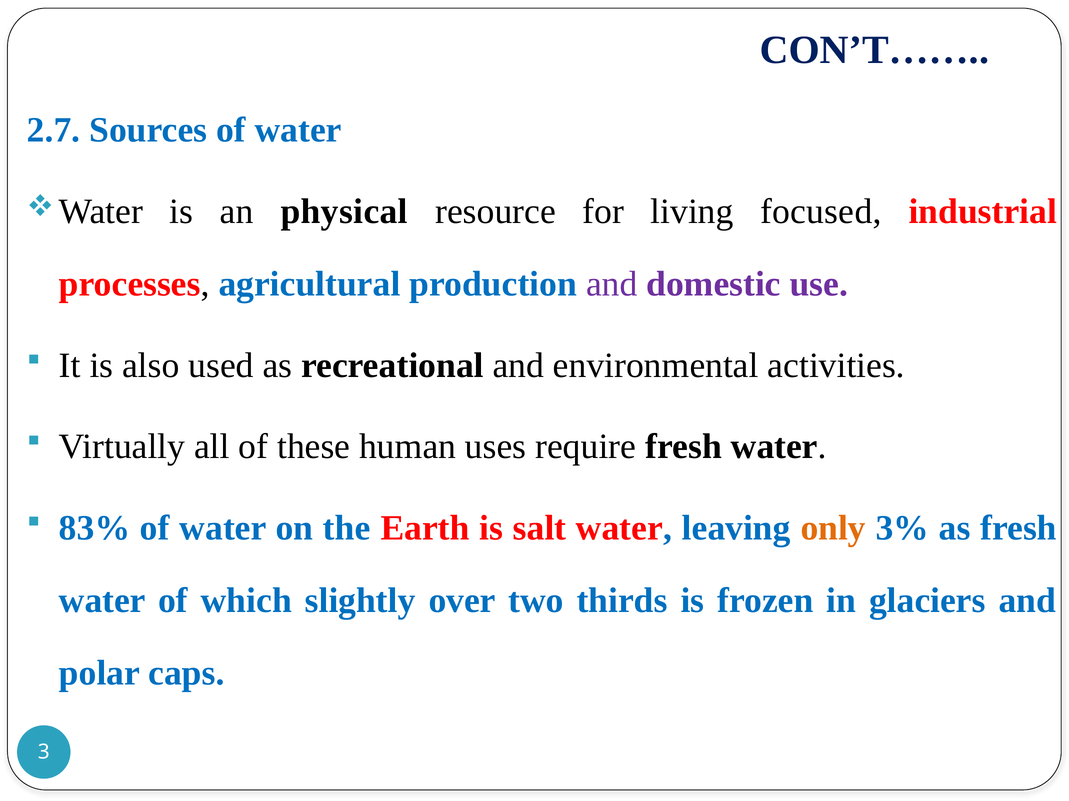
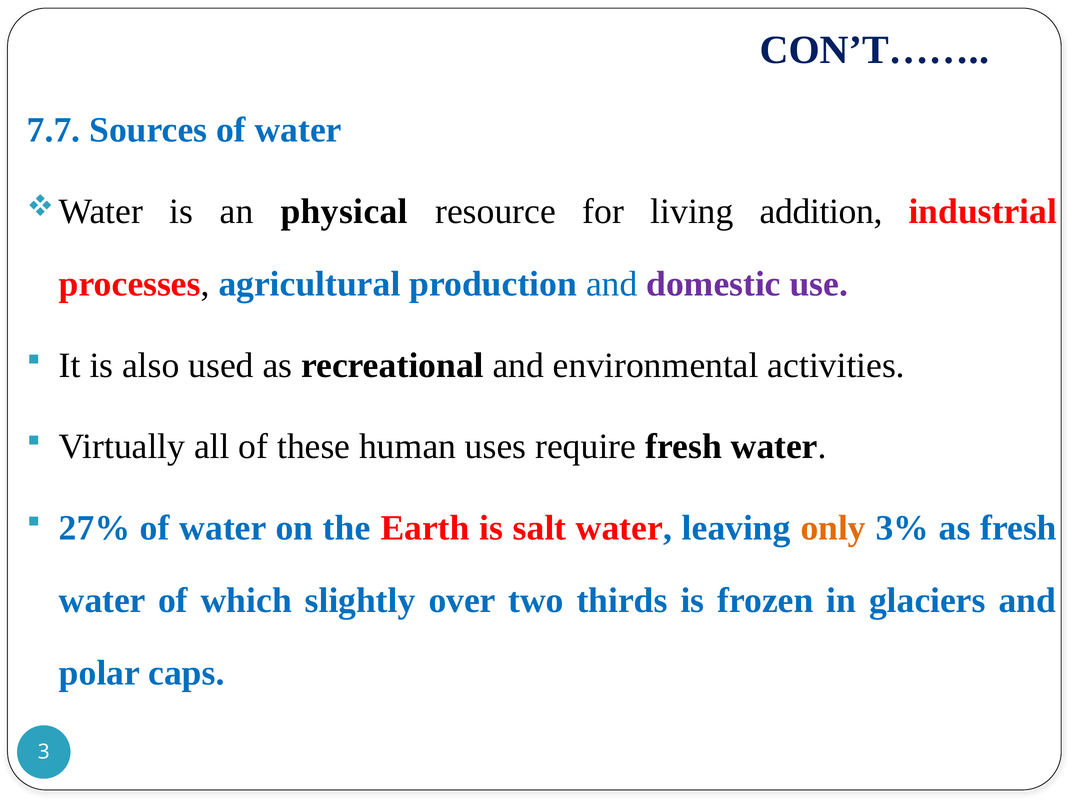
2.7: 2.7 -> 7.7
focused: focused -> addition
and at (612, 284) colour: purple -> blue
83%: 83% -> 27%
